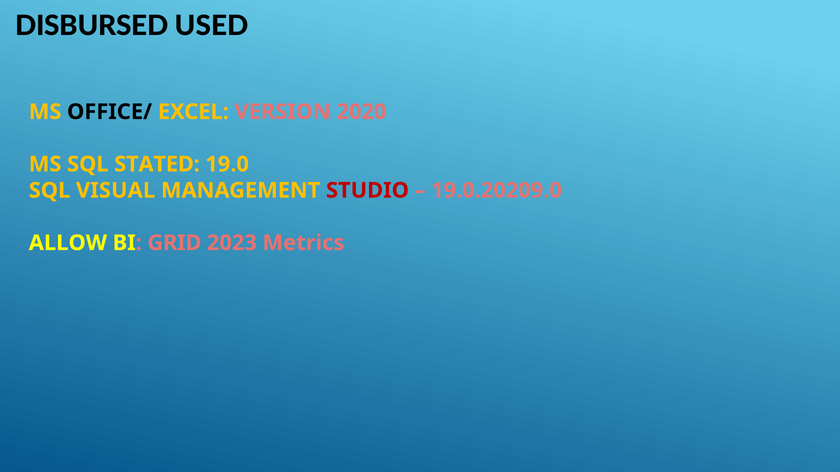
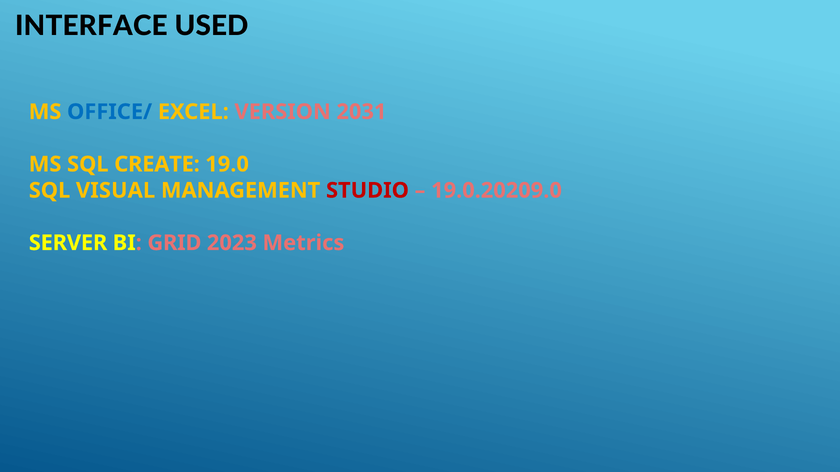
DISBURSED: DISBURSED -> INTERFACE
OFFICE/ colour: black -> blue
2020: 2020 -> 2031
STATED: STATED -> CREATE
ALLOW: ALLOW -> SERVER
